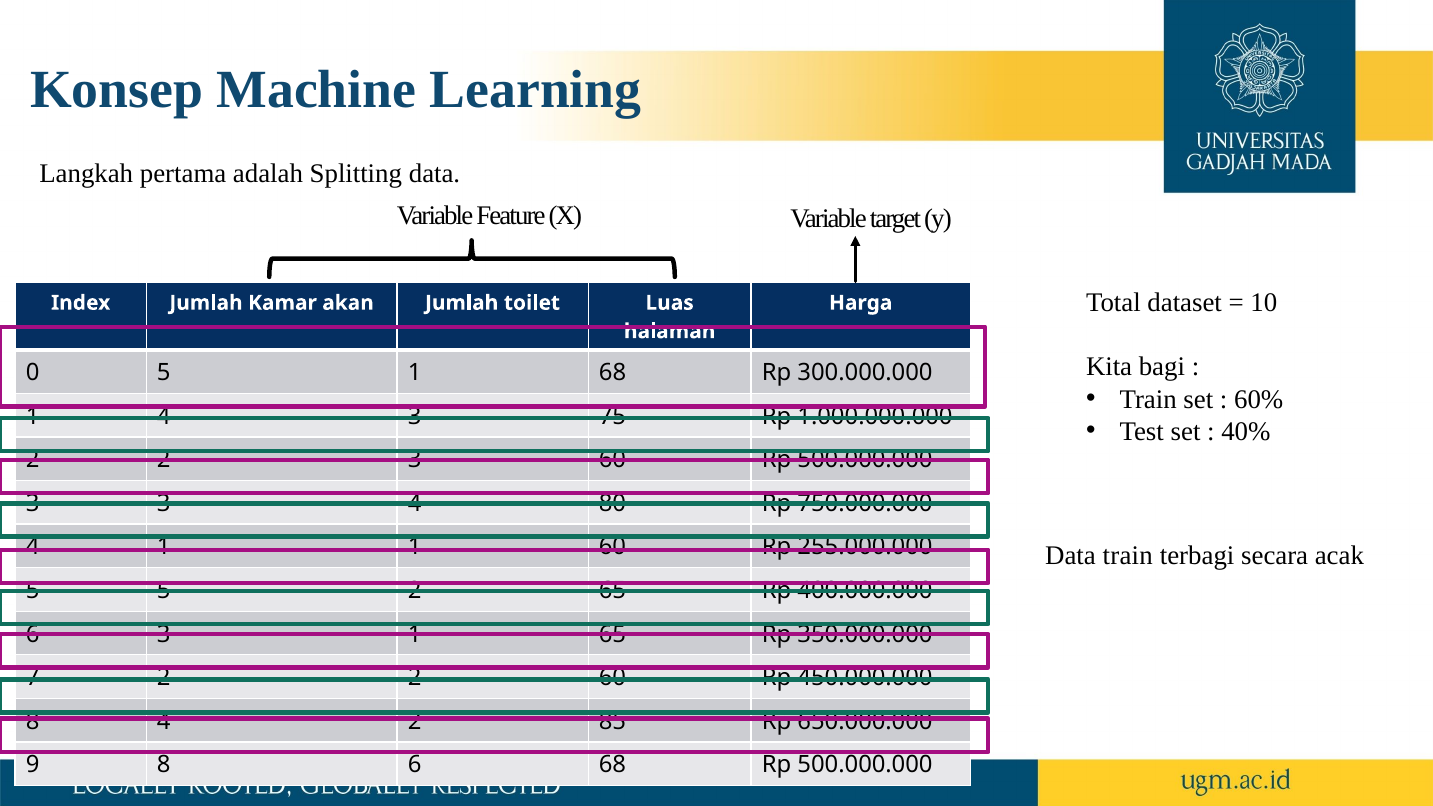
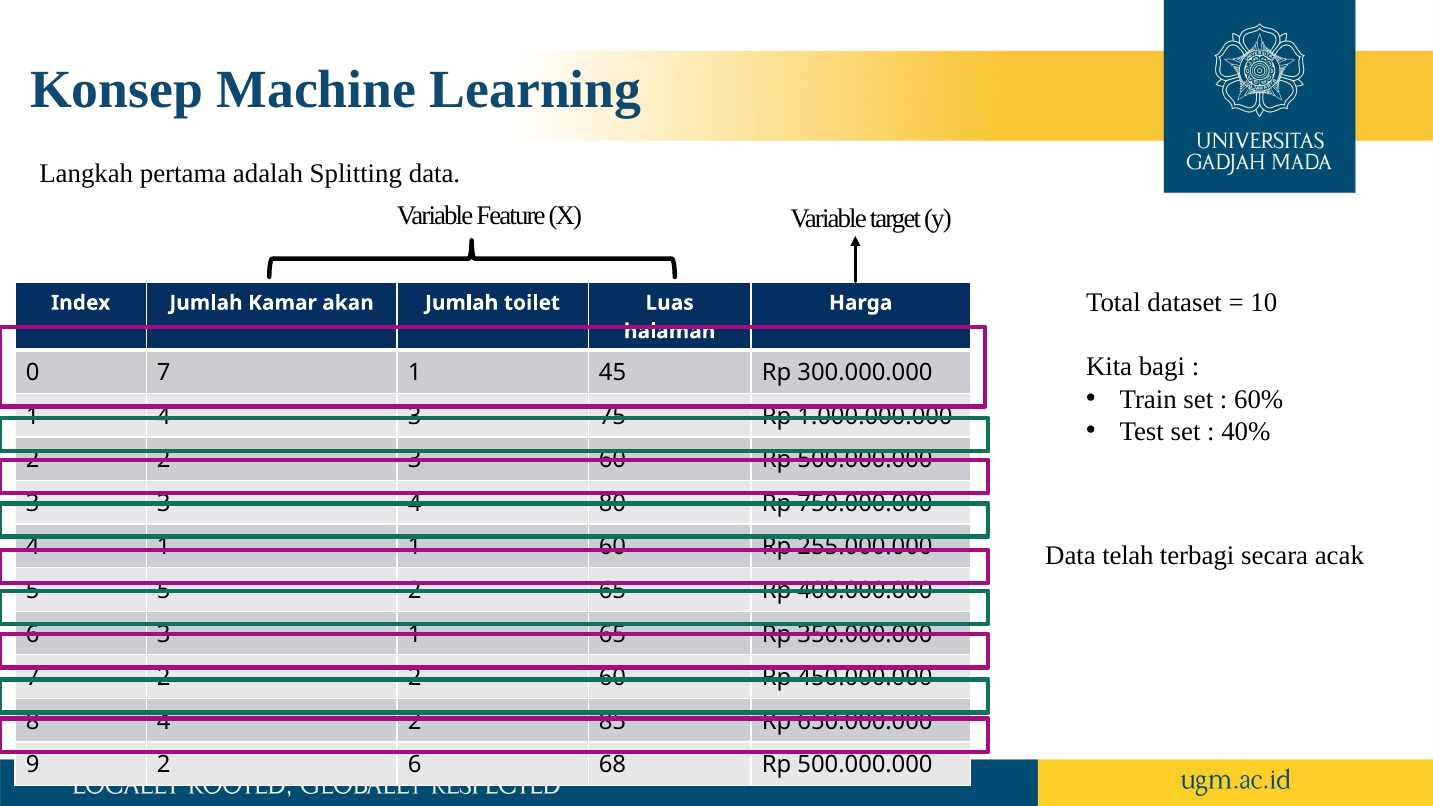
0 5: 5 -> 7
1 68: 68 -> 45
Data train: train -> telah
9 8: 8 -> 2
